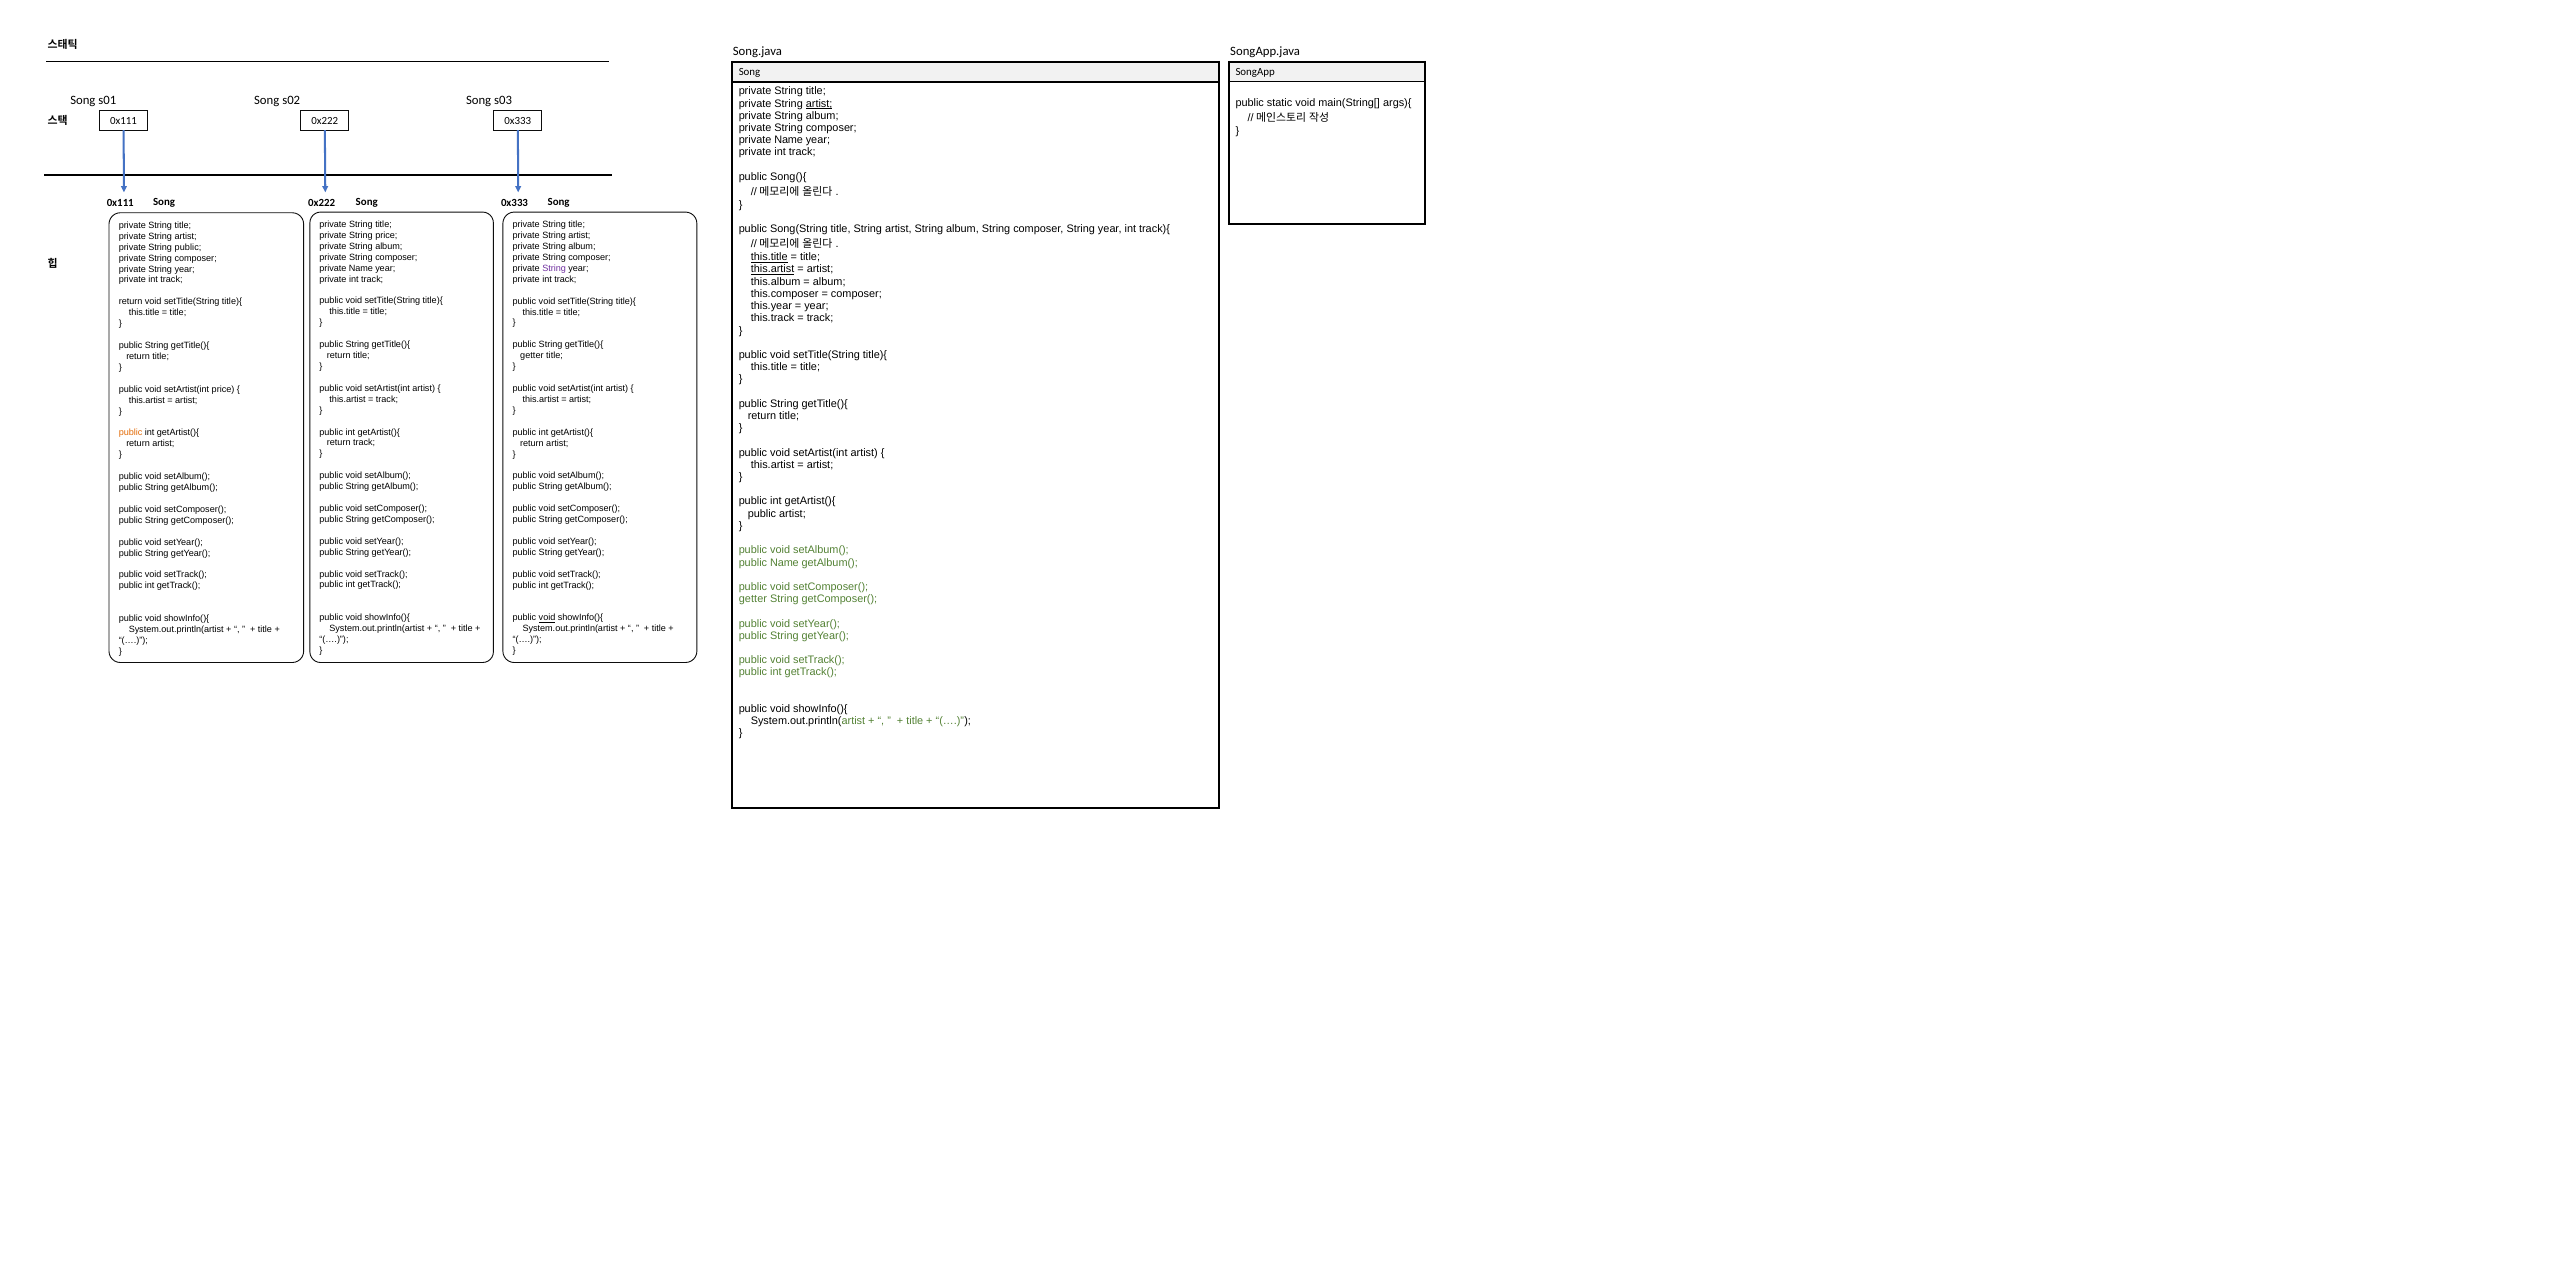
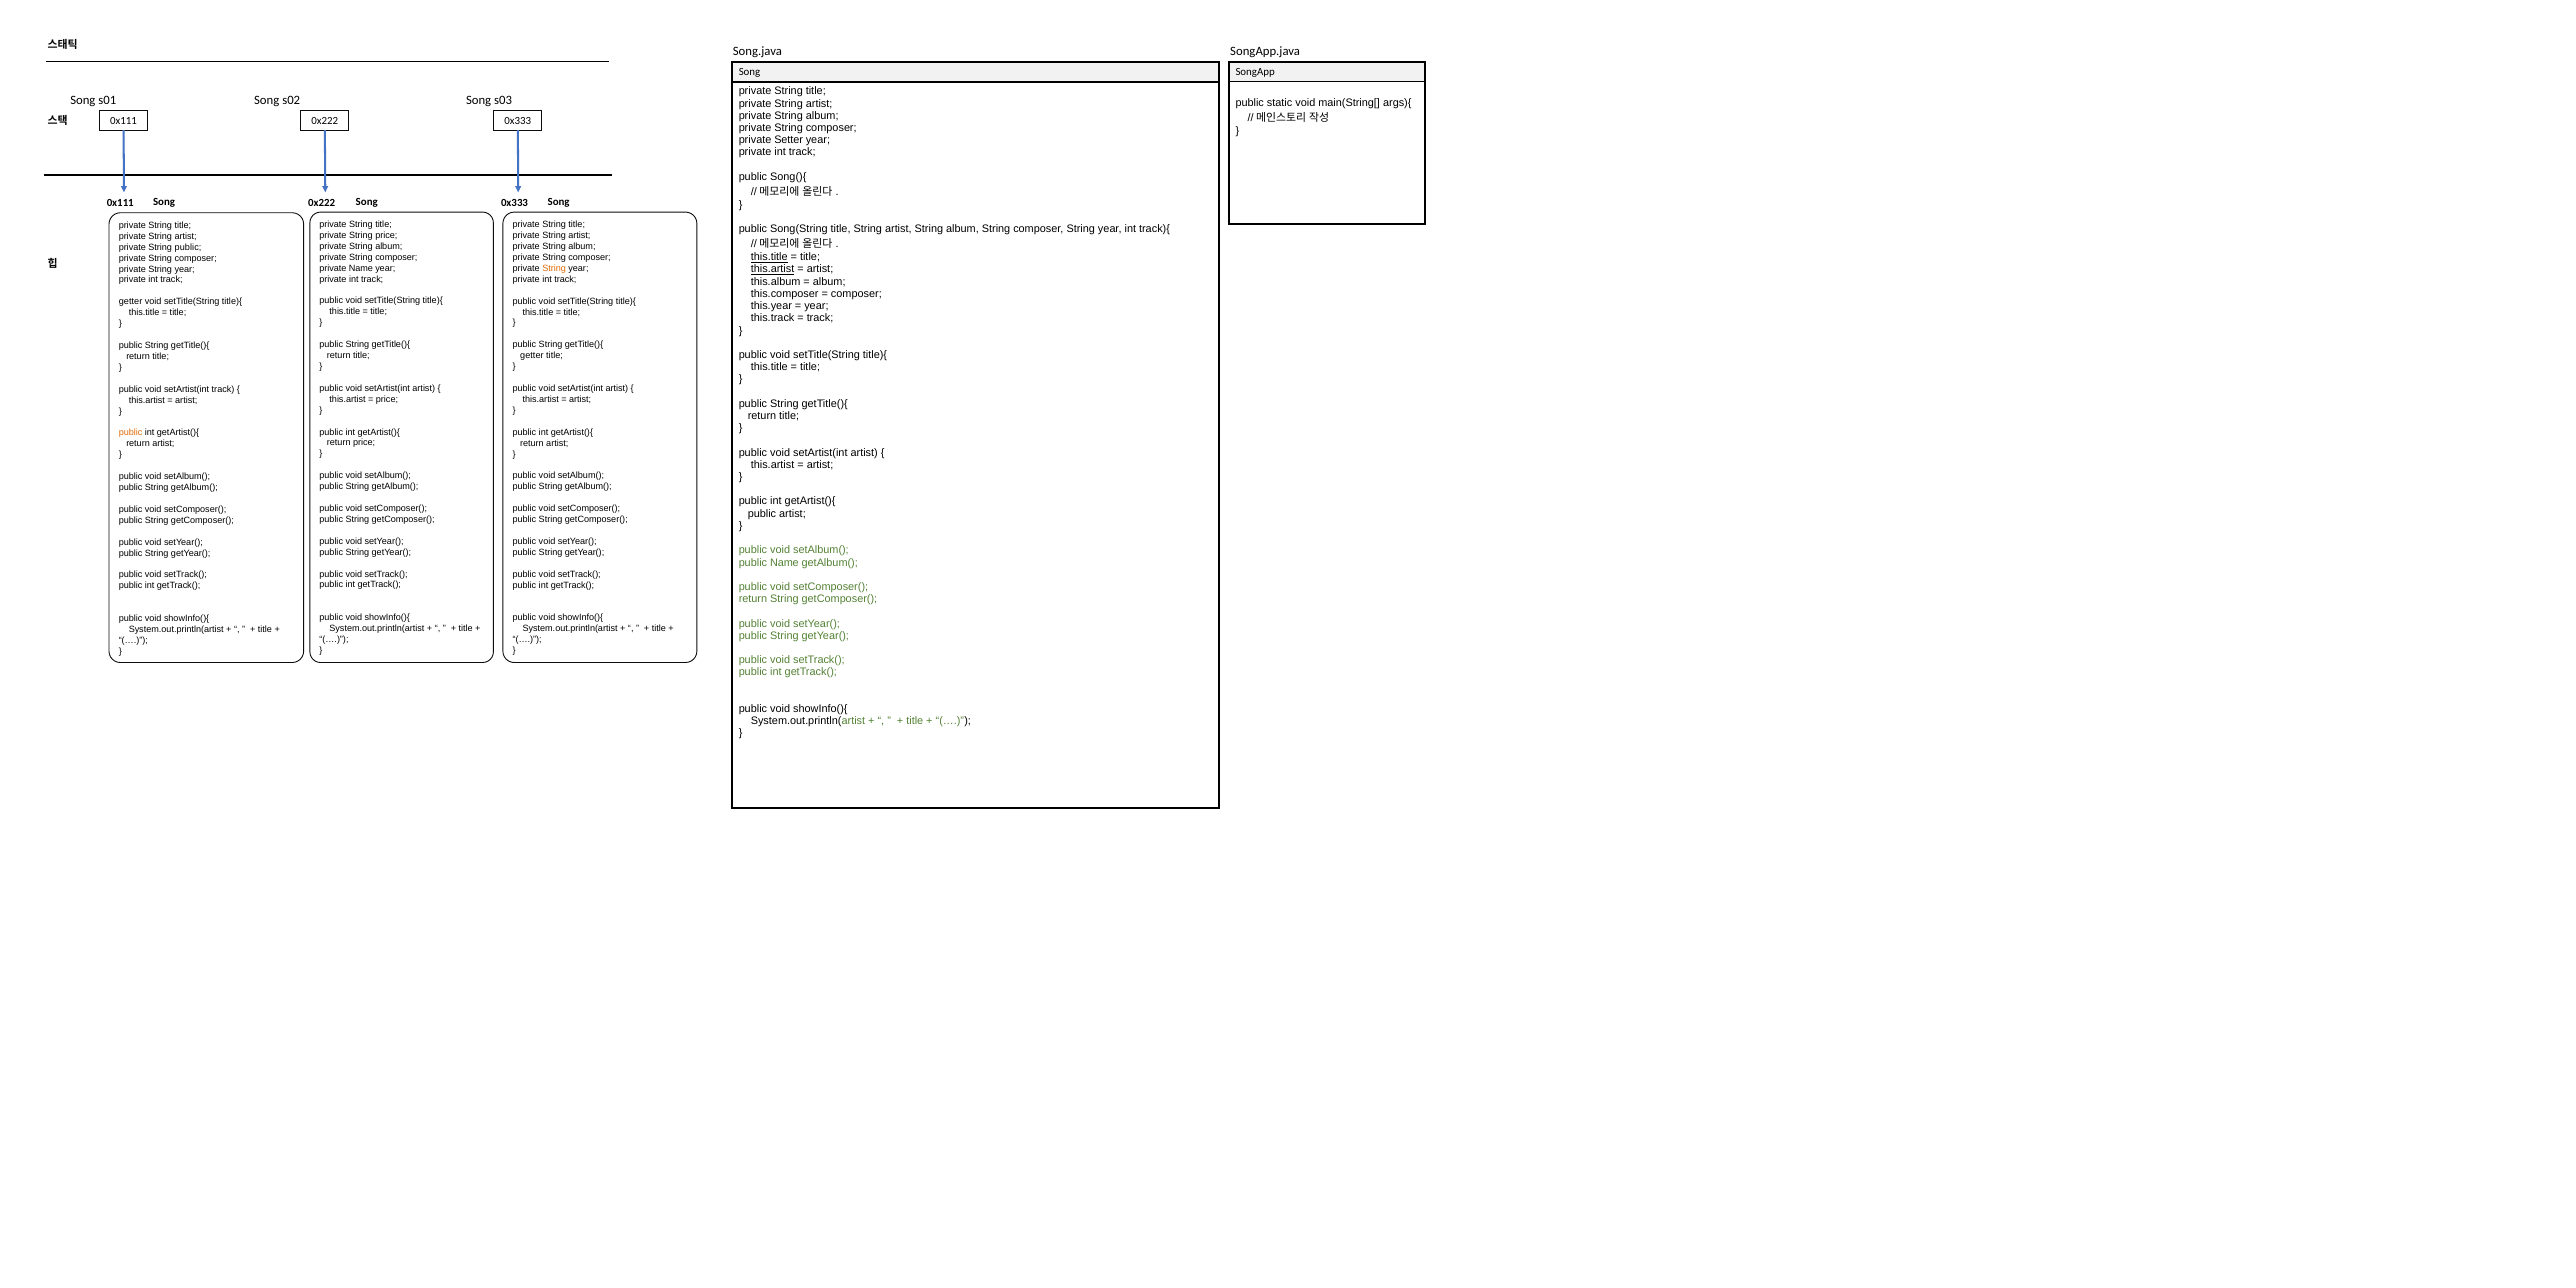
artist at (819, 103) underline: present -> none
Name at (789, 140): Name -> Setter
String at (554, 268) colour: purple -> orange
return at (131, 302): return -> getter
setArtist(int price: price -> track
track at (387, 399): track -> price
return track: track -> price
getter at (753, 599): getter -> return
void at (547, 618) underline: present -> none
